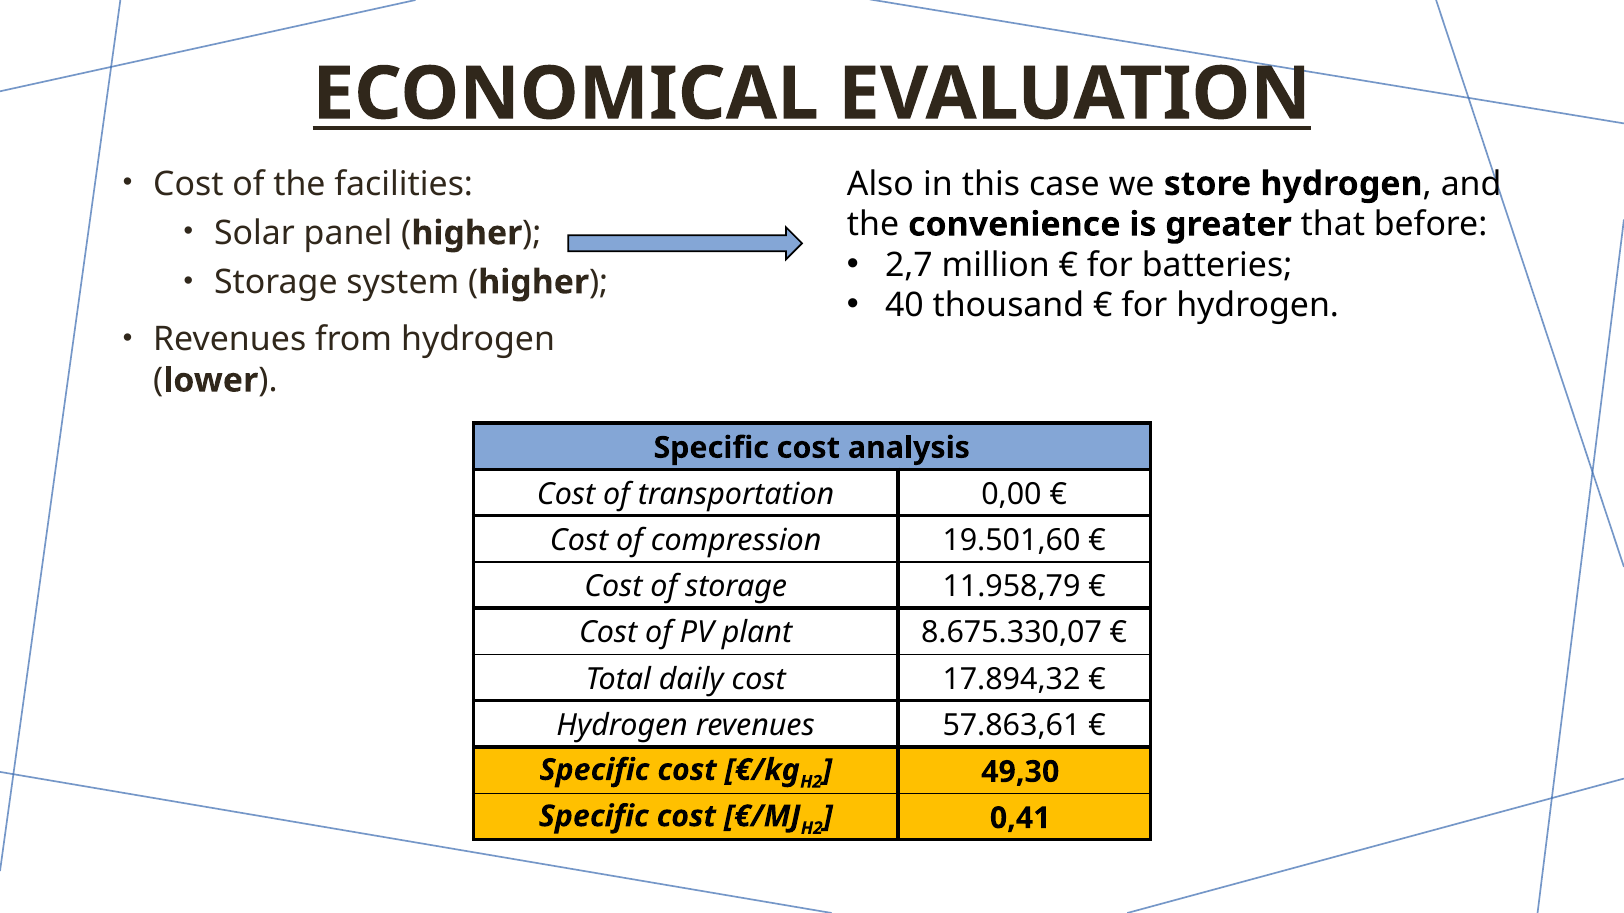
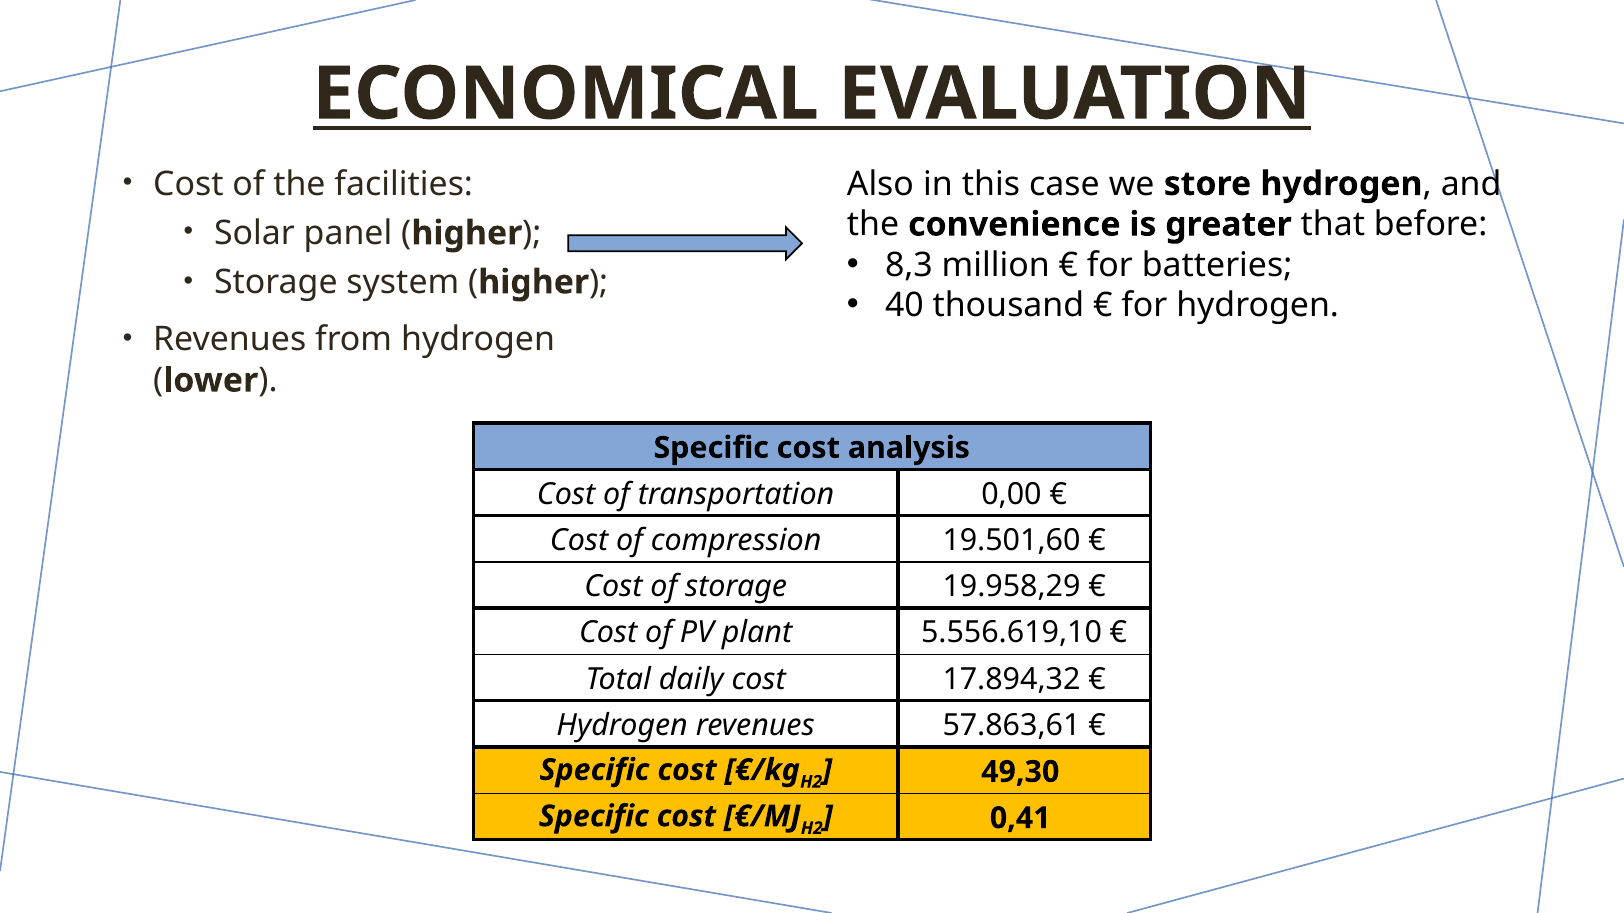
2,7: 2,7 -> 8,3
11.958,79: 11.958,79 -> 19.958,29
8.675.330,07: 8.675.330,07 -> 5.556.619,10
